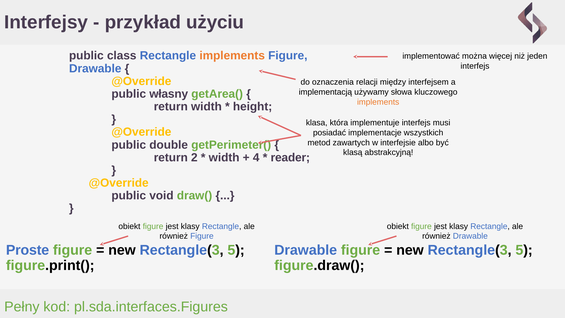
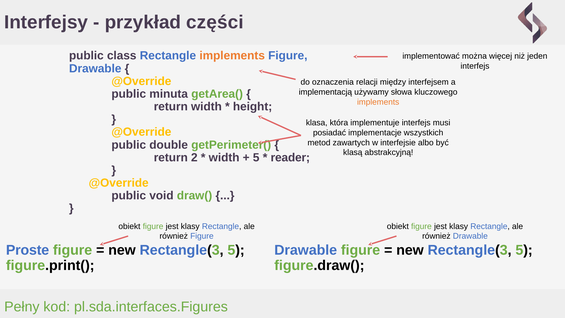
użyciu: użyciu -> części
własny: własny -> minuta
4 at (256, 157): 4 -> 5
